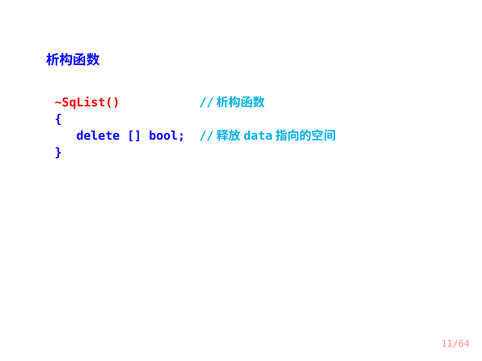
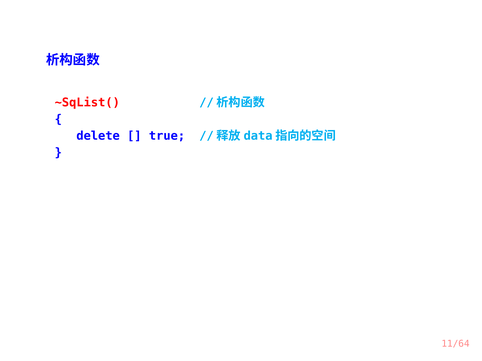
bool: bool -> true
